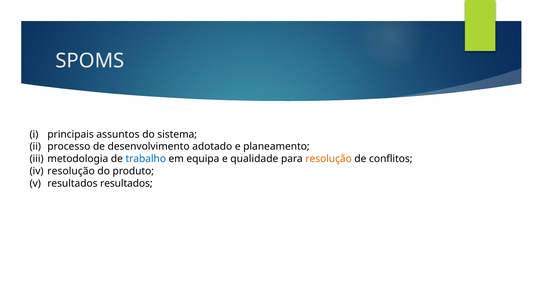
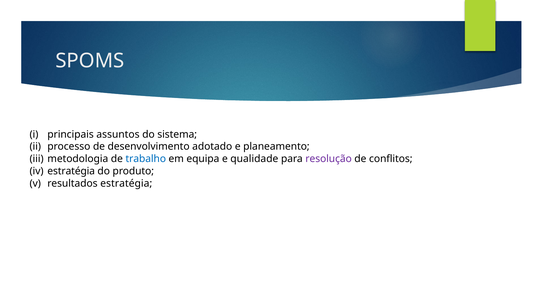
resolução at (329, 159) colour: orange -> purple
resolução at (71, 171): resolução -> estratégia
resultados resultados: resultados -> estratégia
